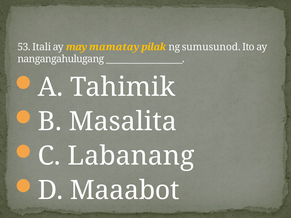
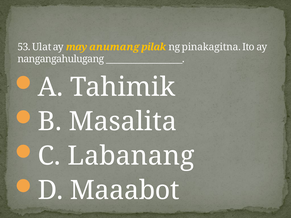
Itali: Itali -> Ulat
mamatay: mamatay -> anumang
sumusunod: sumusunod -> pinakagitna
